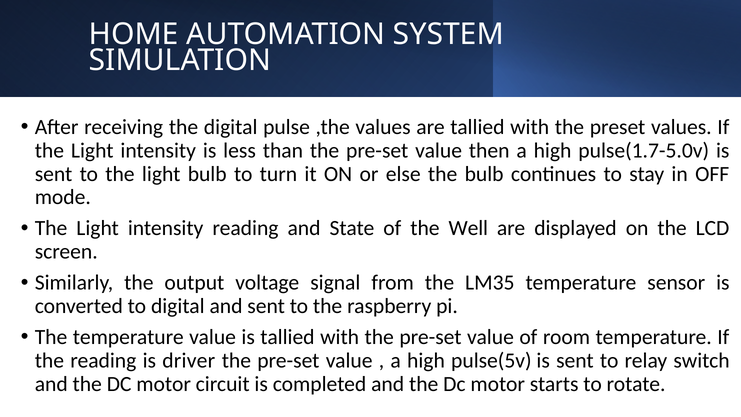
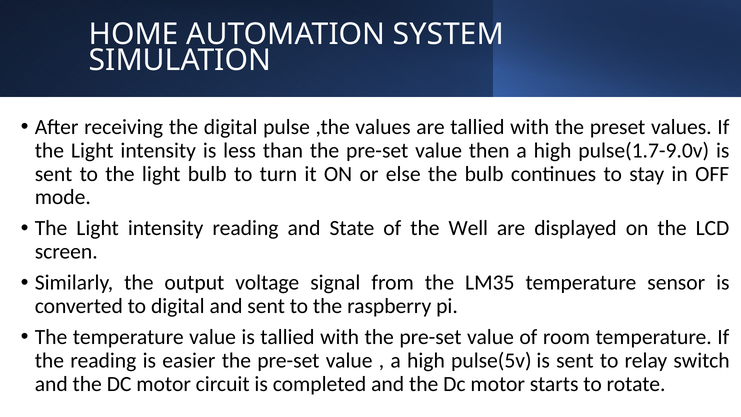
pulse(1.7-5.0v: pulse(1.7-5.0v -> pulse(1.7-9.0v
driver: driver -> easier
